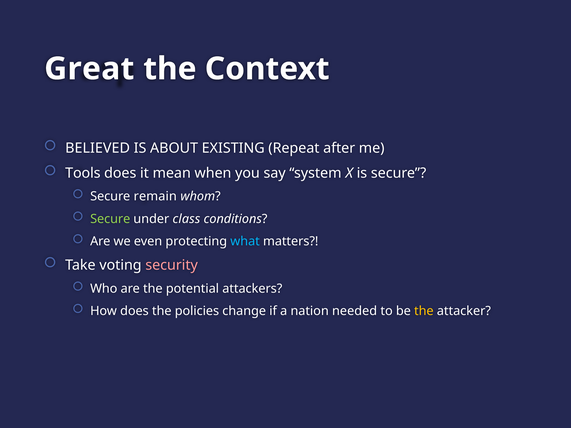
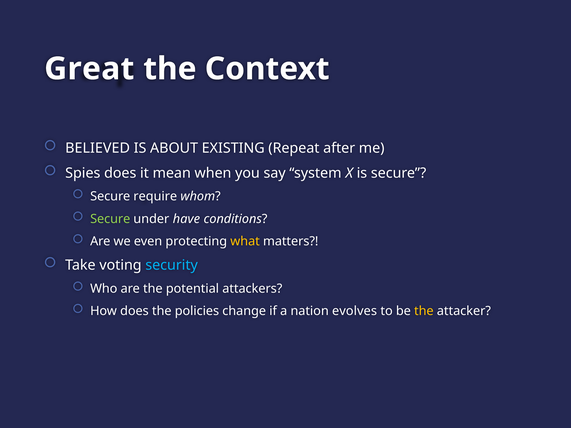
Tools: Tools -> Spies
remain: remain -> require
class: class -> have
what colour: light blue -> yellow
security colour: pink -> light blue
needed: needed -> evolves
